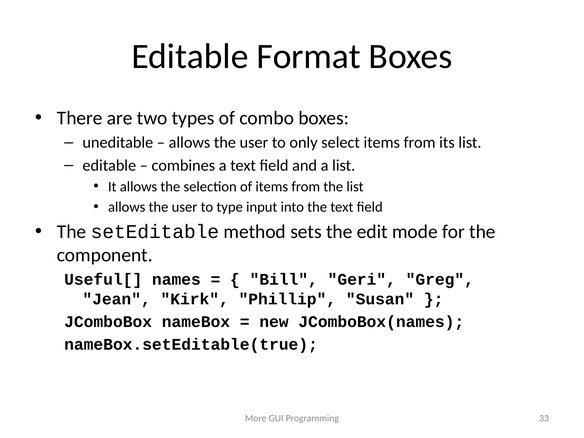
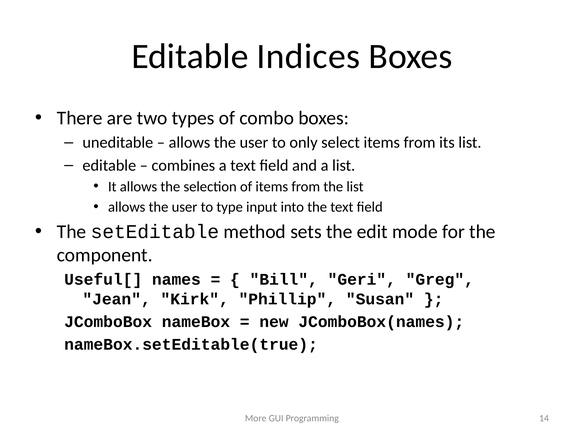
Format: Format -> Indices
33: 33 -> 14
